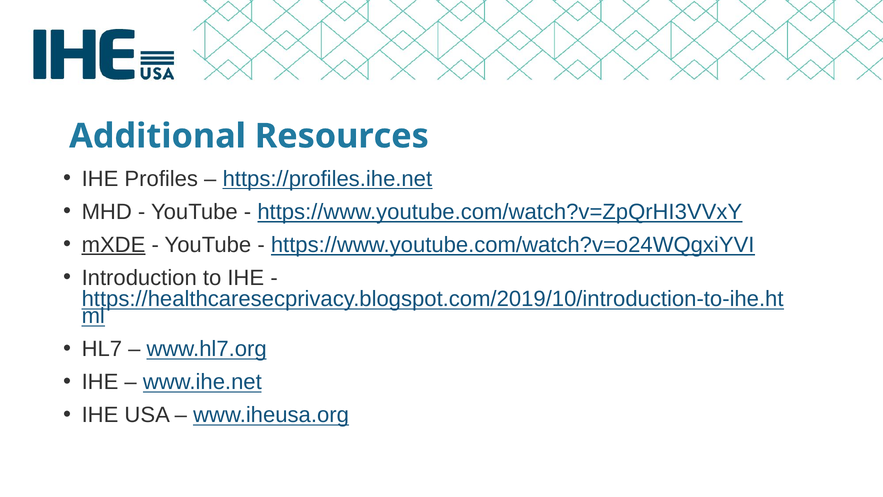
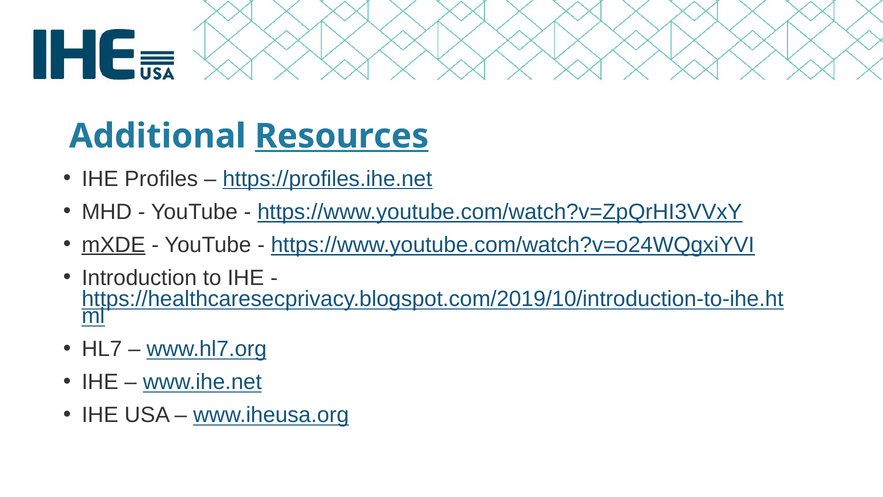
Resources underline: none -> present
